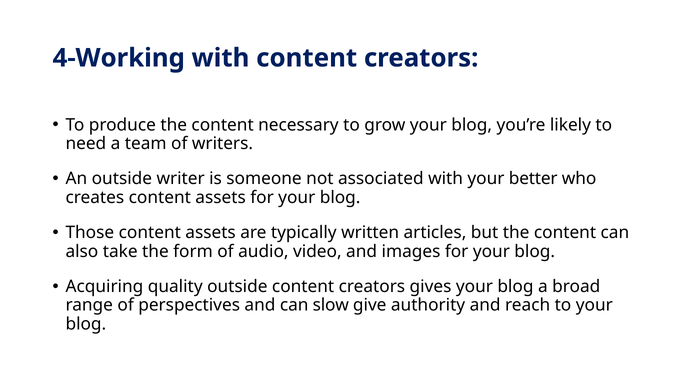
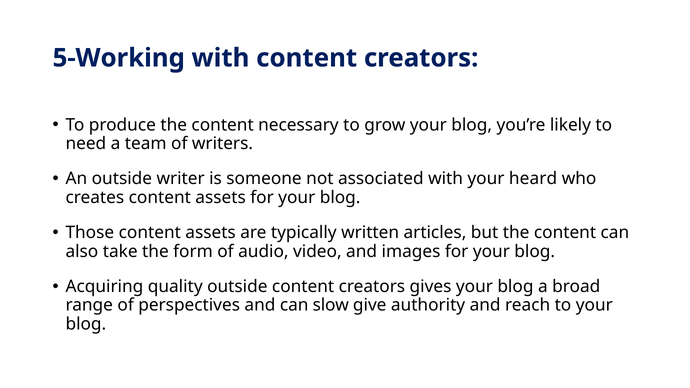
4-Working: 4-Working -> 5-Working
better: better -> heard
